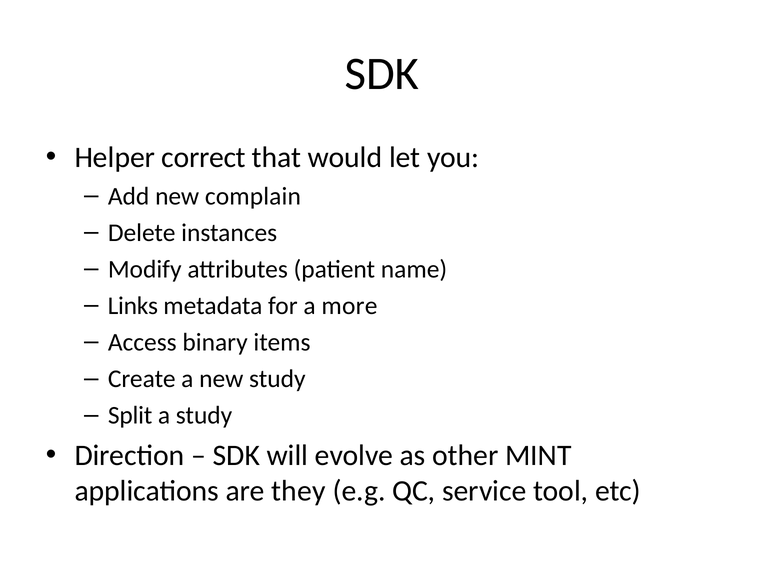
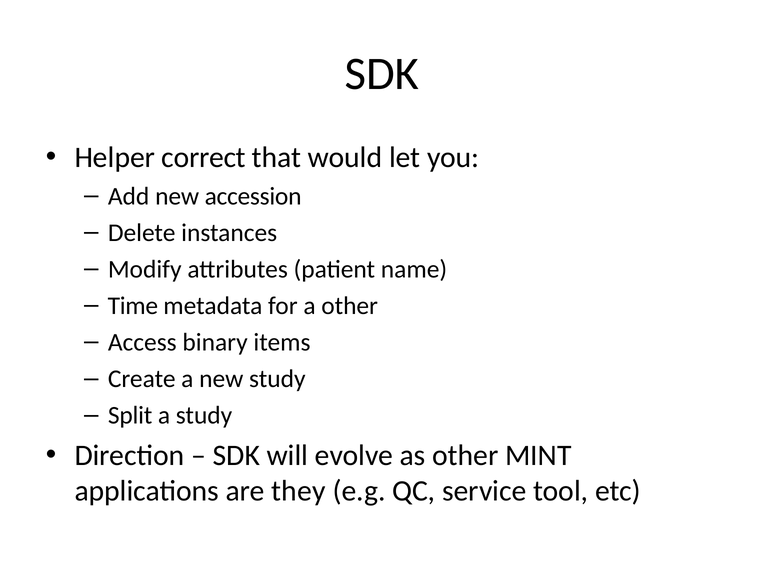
complain: complain -> accession
Links: Links -> Time
a more: more -> other
